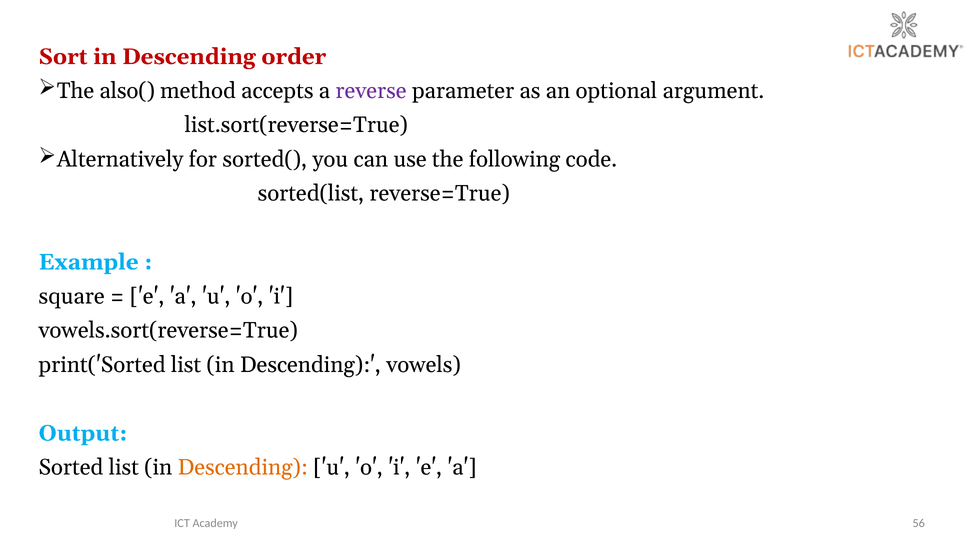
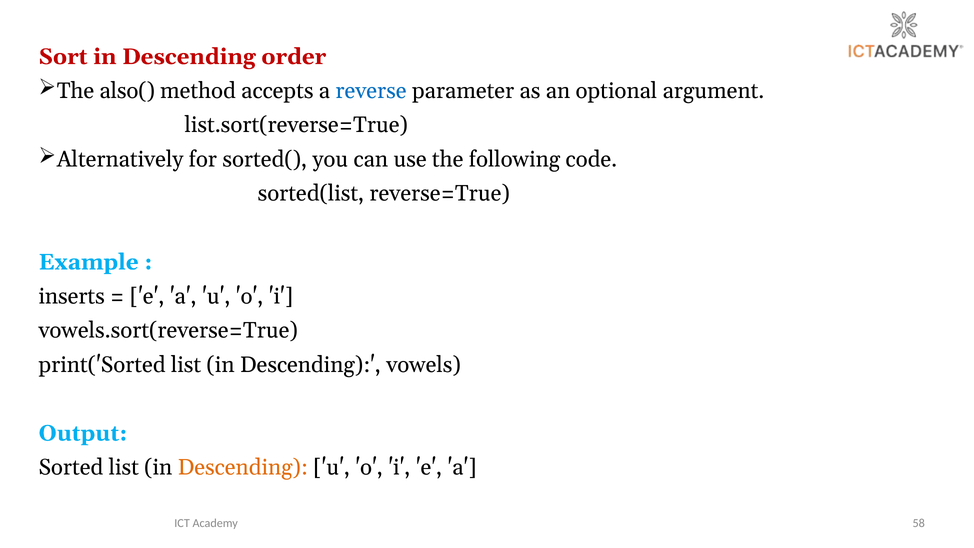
reverse colour: purple -> blue
square: square -> inserts
56: 56 -> 58
